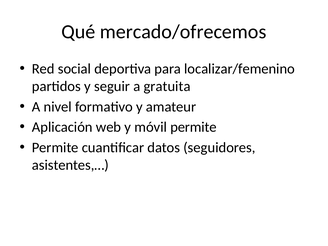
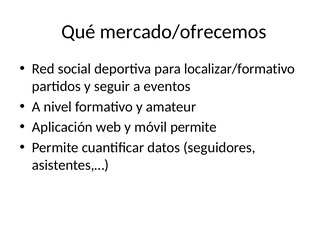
localizar/femenino: localizar/femenino -> localizar/formativo
gratuita: gratuita -> eventos
